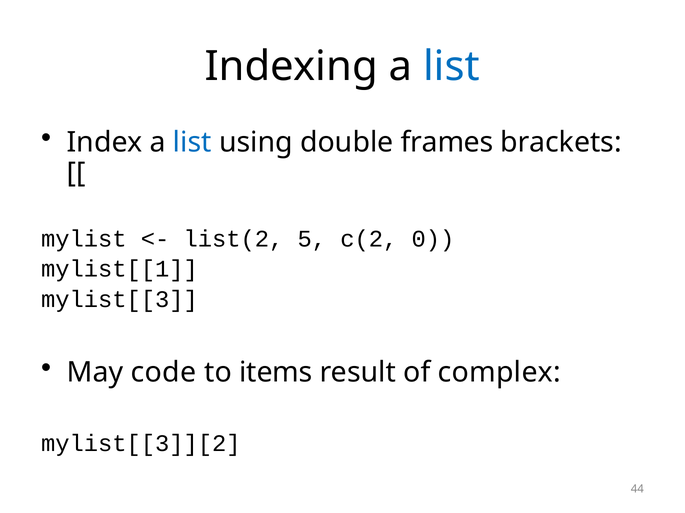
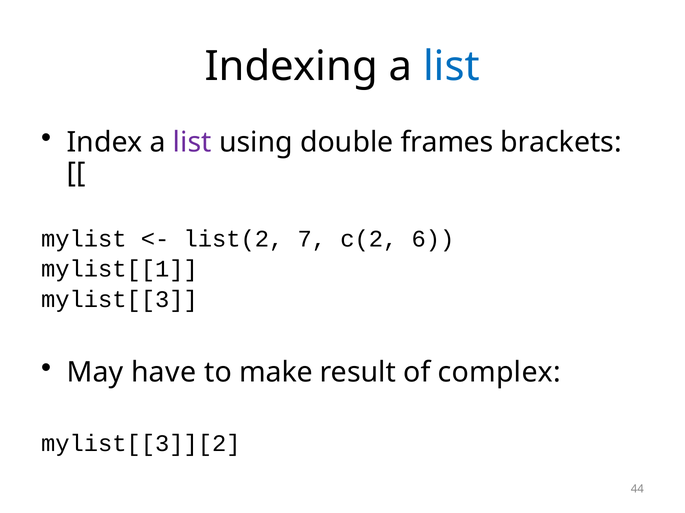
list at (192, 142) colour: blue -> purple
5: 5 -> 7
0: 0 -> 6
code: code -> have
items: items -> make
